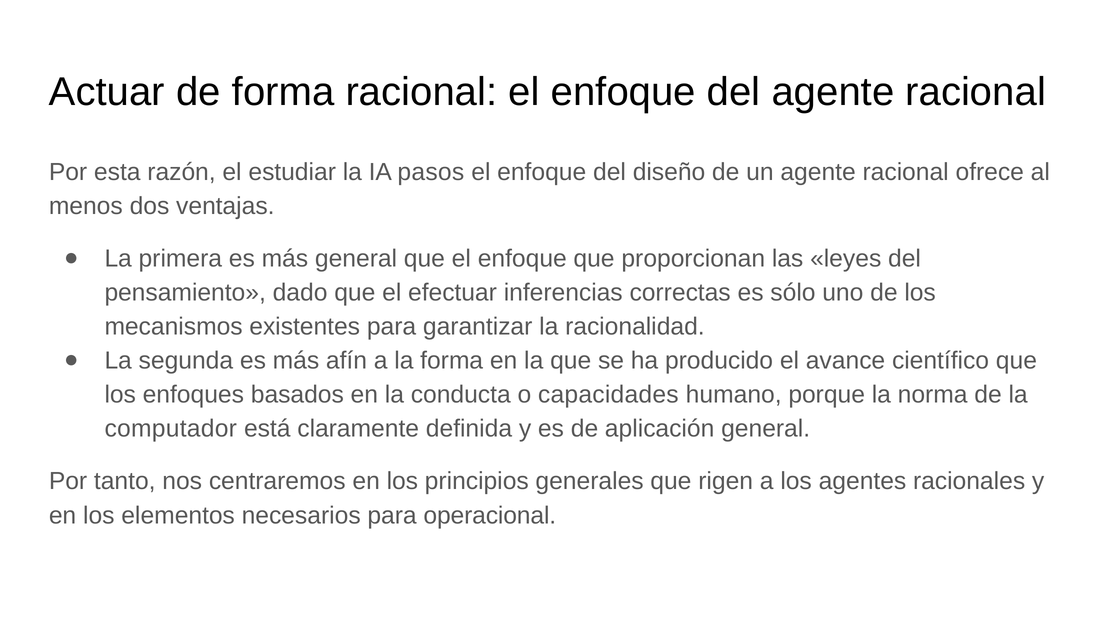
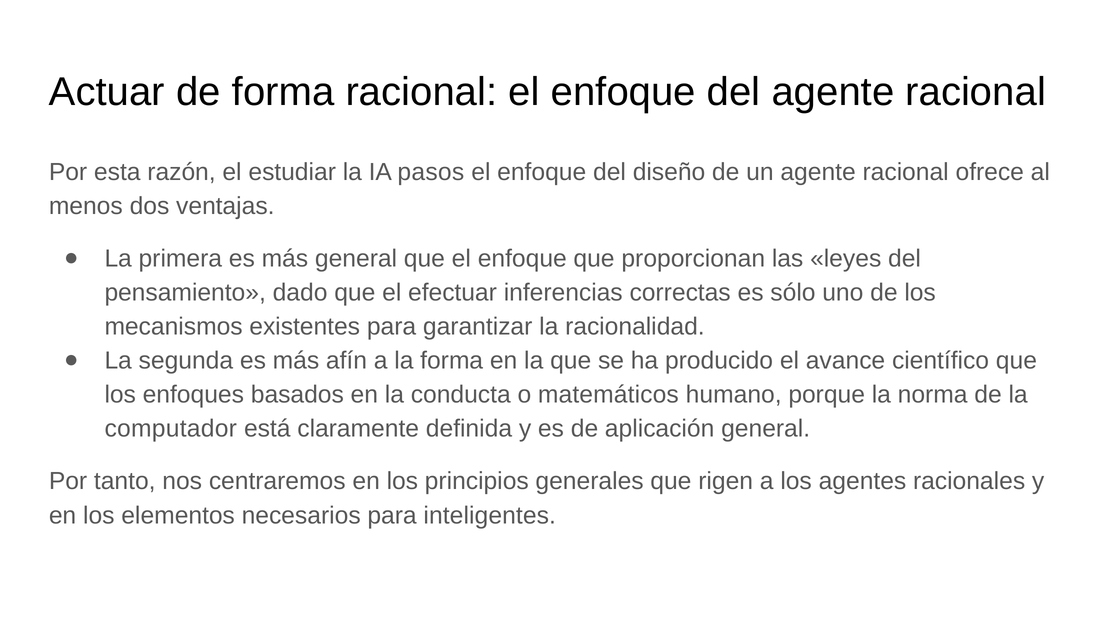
capacidades: capacidades -> matemáticos
operacional: operacional -> inteligentes
